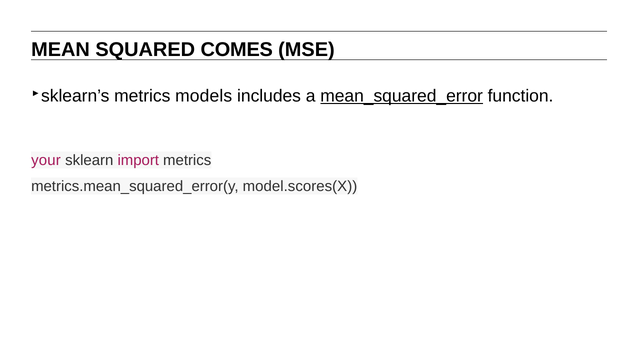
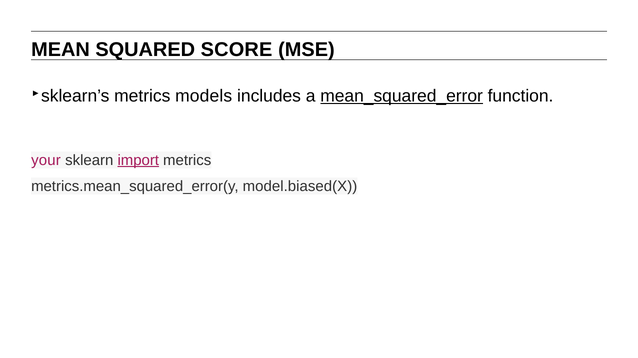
COMES: COMES -> SCORE
import underline: none -> present
model.scores(X: model.scores(X -> model.biased(X
